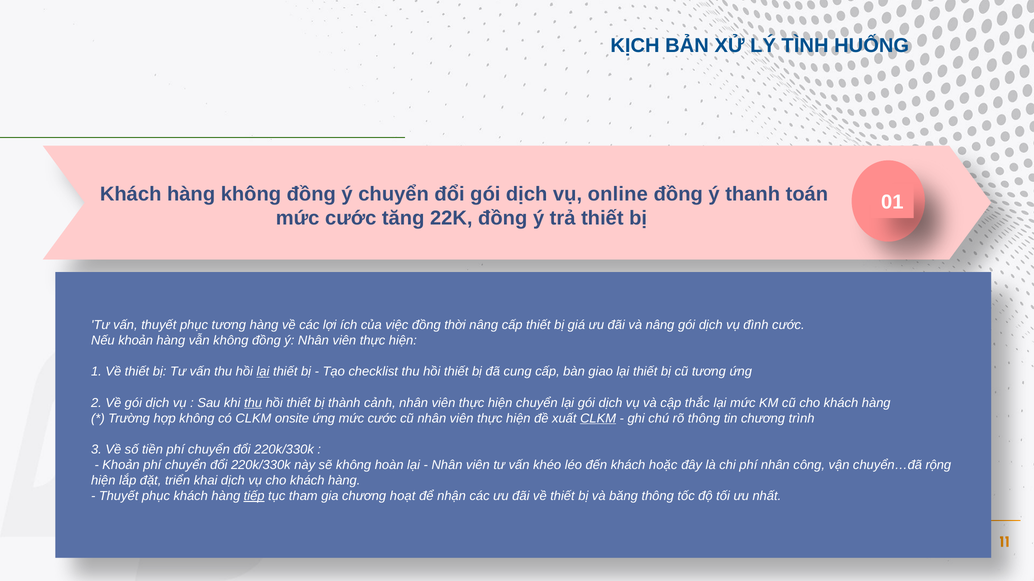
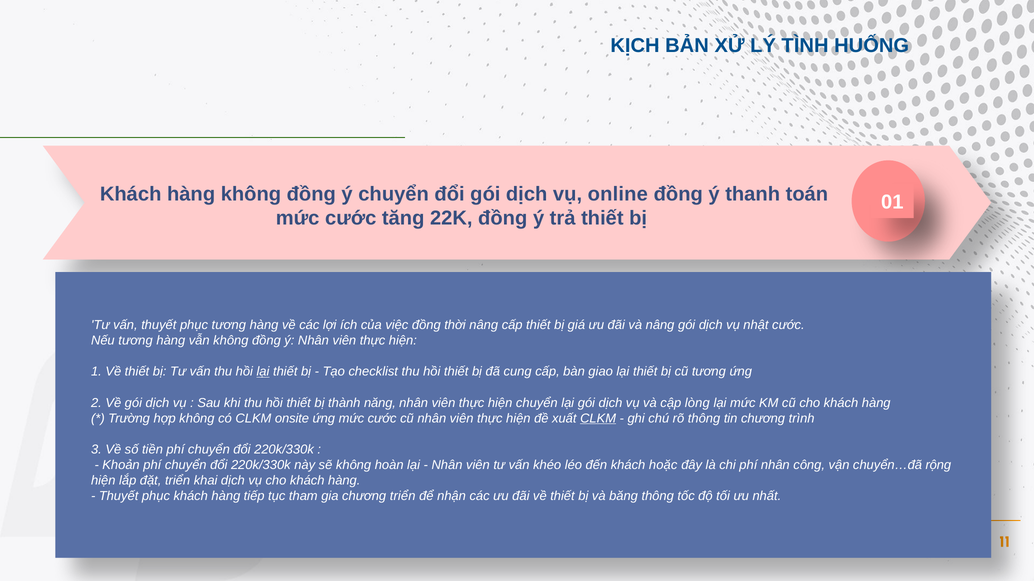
đình: đình -> nhật
Nếu khoản: khoản -> tương
thu at (253, 403) underline: present -> none
cảnh: cảnh -> năng
thắc: thắc -> lòng
tiếp underline: present -> none
chương hoạt: hoạt -> triển
